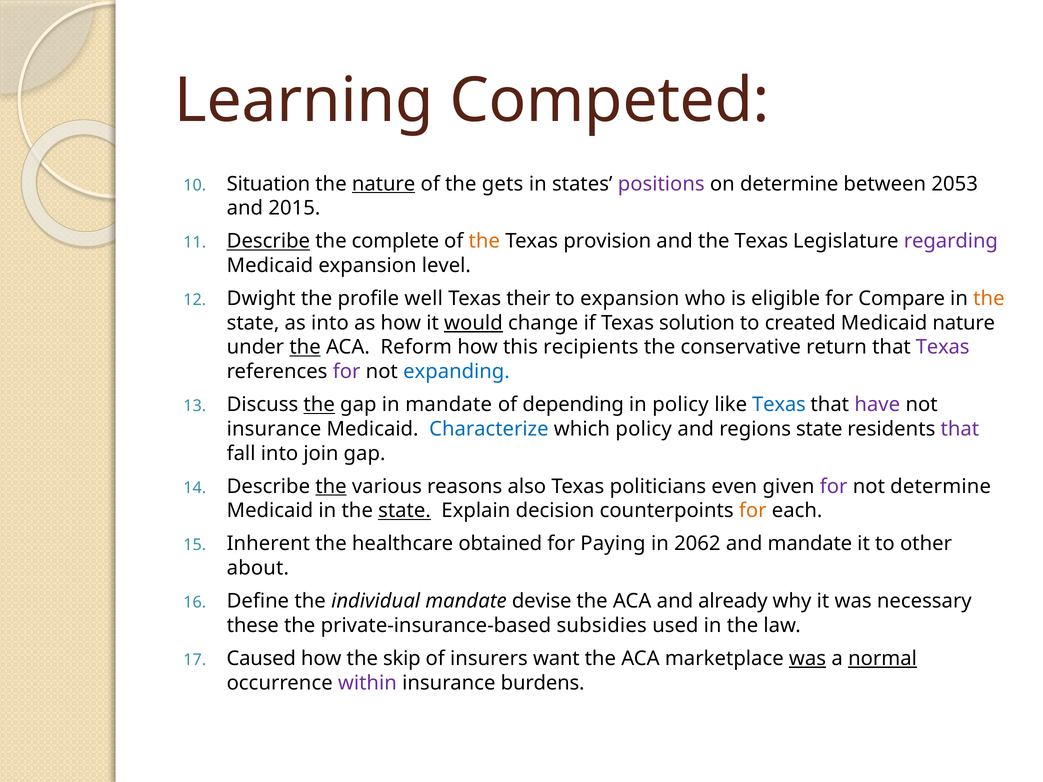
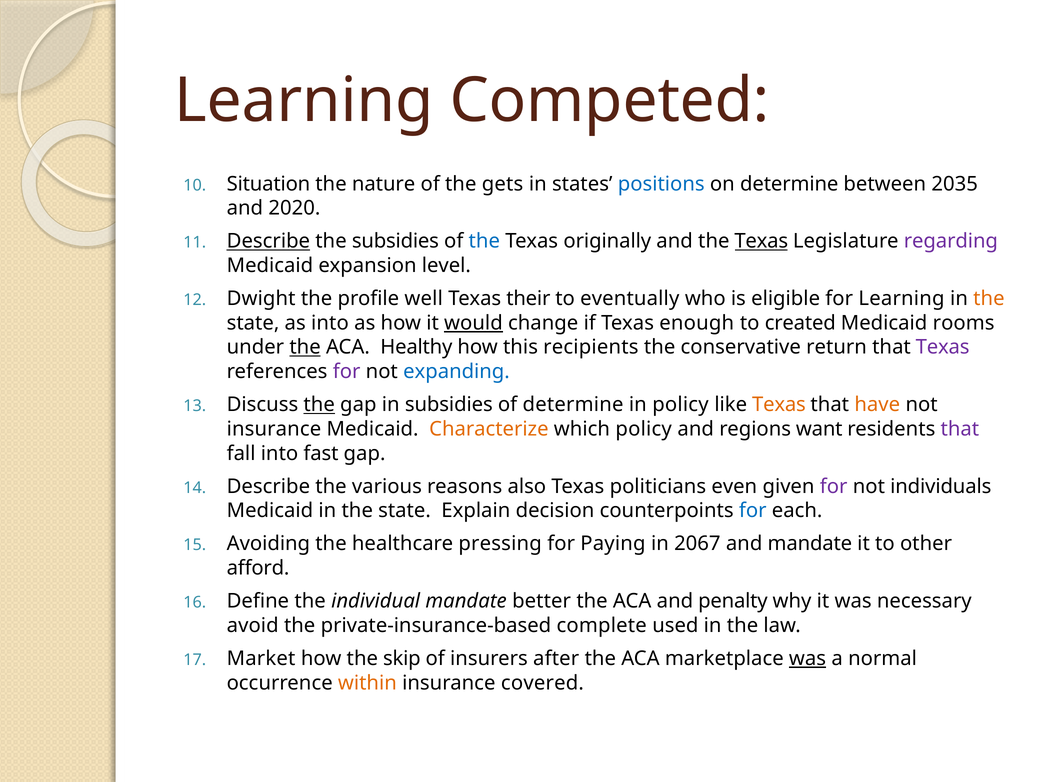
nature at (384, 184) underline: present -> none
positions colour: purple -> blue
2053: 2053 -> 2035
2015: 2015 -> 2020
the complete: complete -> subsidies
the at (484, 241) colour: orange -> blue
provision: provision -> originally
Texas at (761, 241) underline: none -> present
to expansion: expansion -> eventually
for Compare: Compare -> Learning
solution: solution -> enough
Medicaid nature: nature -> rooms
Reform: Reform -> Healthy
in mandate: mandate -> subsidies
of depending: depending -> determine
Texas at (779, 405) colour: blue -> orange
have colour: purple -> orange
Characterize colour: blue -> orange
regions state: state -> want
join: join -> fast
the at (331, 487) underline: present -> none
not determine: determine -> individuals
state at (404, 511) underline: present -> none
for at (753, 511) colour: orange -> blue
Inherent: Inherent -> Avoiding
obtained: obtained -> pressing
2062: 2062 -> 2067
about: about -> afford
devise: devise -> better
already: already -> penalty
these: these -> avoid
subsidies: subsidies -> complete
Caused: Caused -> Market
want: want -> after
normal underline: present -> none
within colour: purple -> orange
burdens: burdens -> covered
